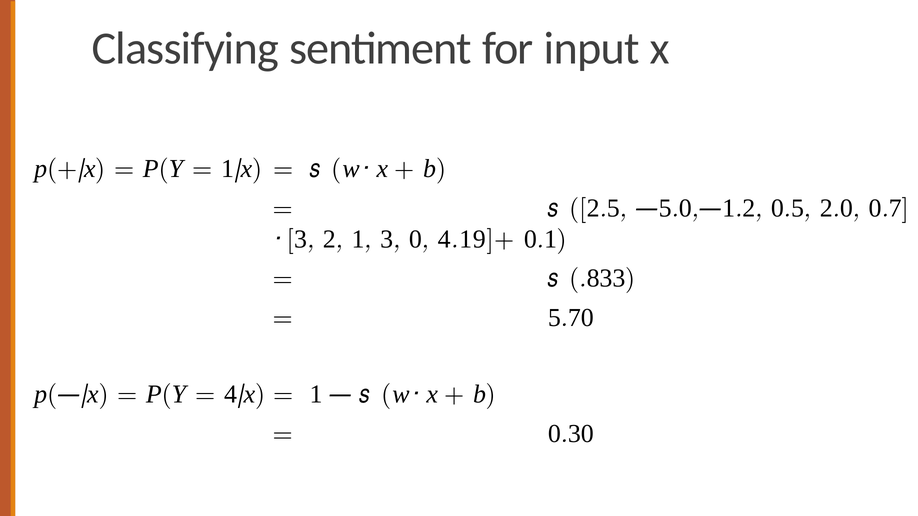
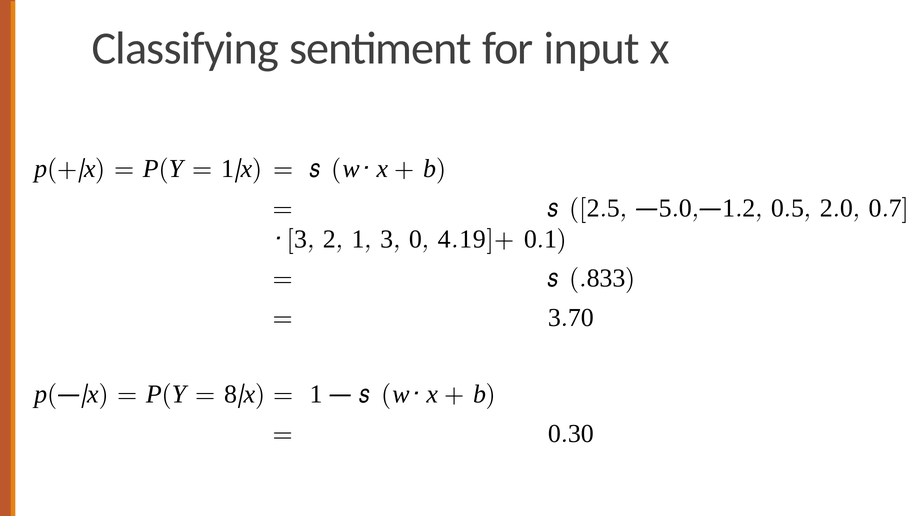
5 at (554, 318): 5 -> 3
4 at (231, 395): 4 -> 8
